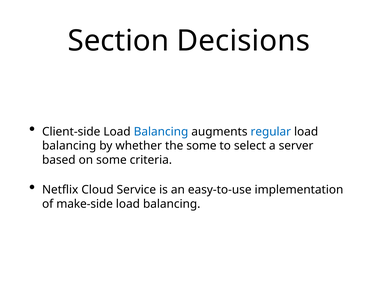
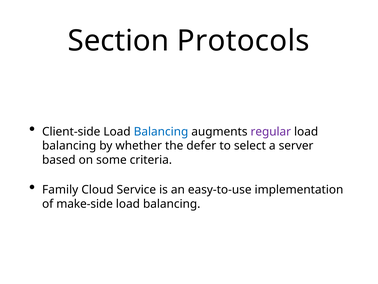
Decisions: Decisions -> Protocols
regular colour: blue -> purple
the some: some -> defer
Netflix: Netflix -> Family
